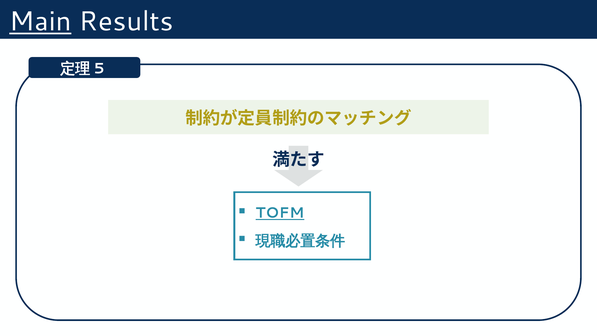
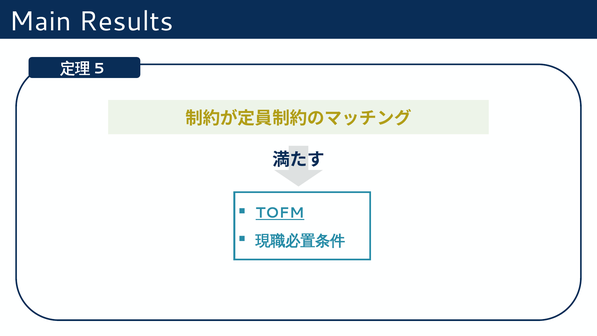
Main underline: present -> none
